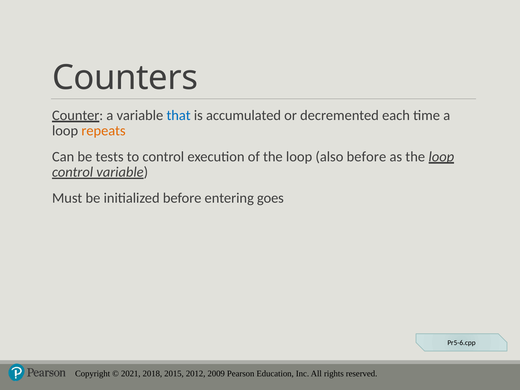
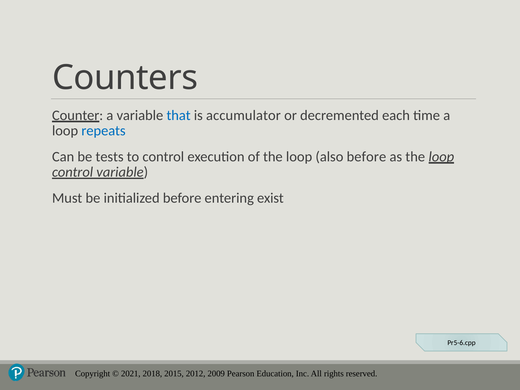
accumulated: accumulated -> accumulator
repeats colour: orange -> blue
goes: goes -> exist
